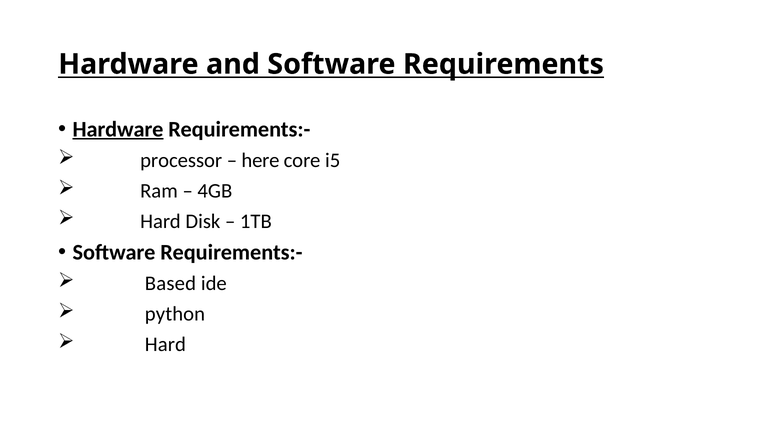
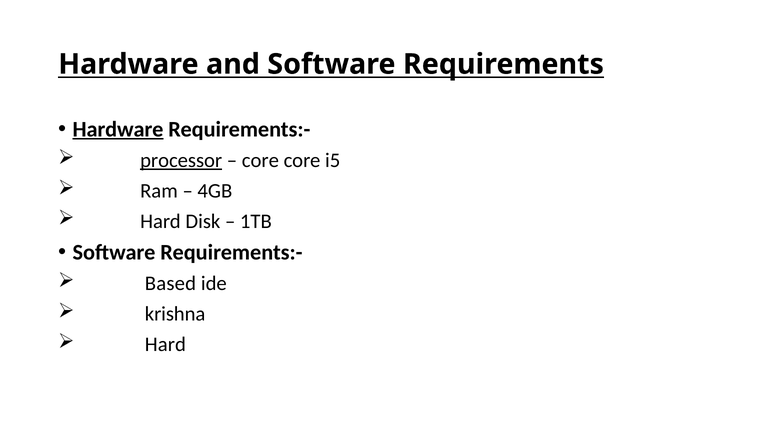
processor underline: none -> present
here at (260, 160): here -> core
python: python -> krishna
